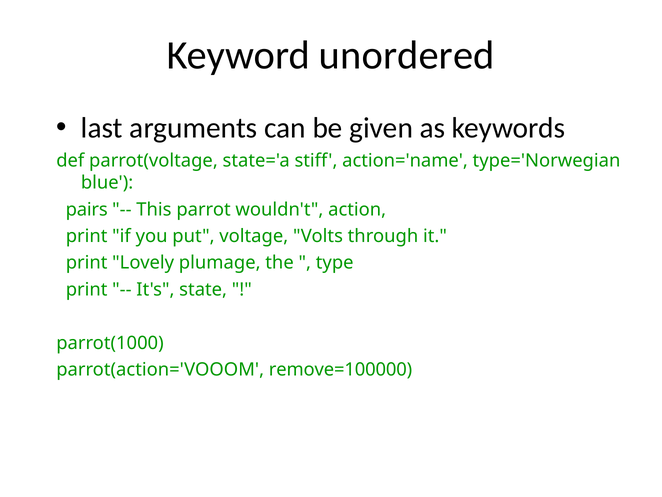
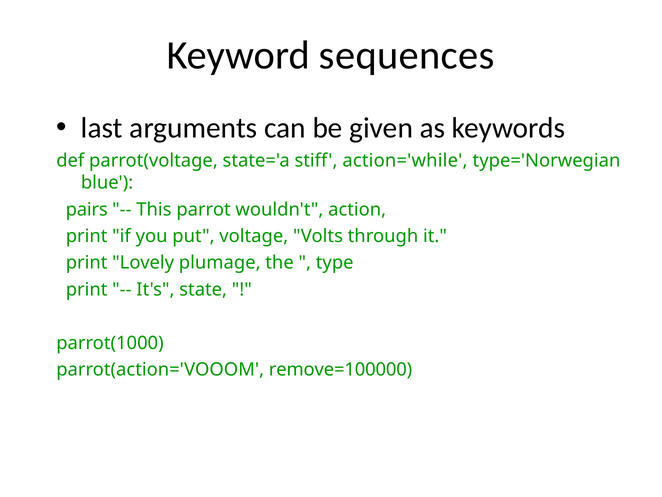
unordered: unordered -> sequences
action='name: action='name -> action='while
